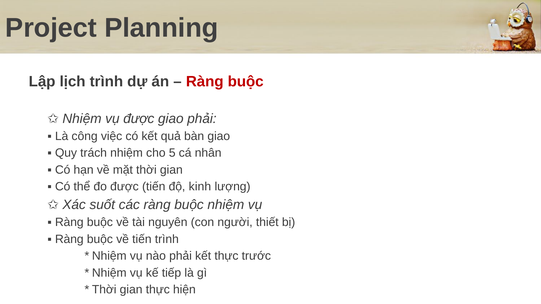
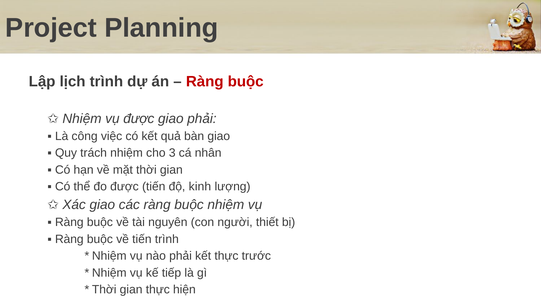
5: 5 -> 3
Xác suốt: suốt -> giao
